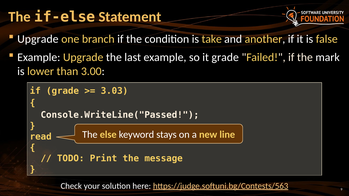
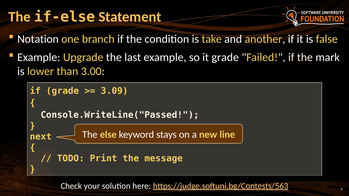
Upgrade at (38, 39): Upgrade -> Notation
3.03: 3.03 -> 3.09
read: read -> next
